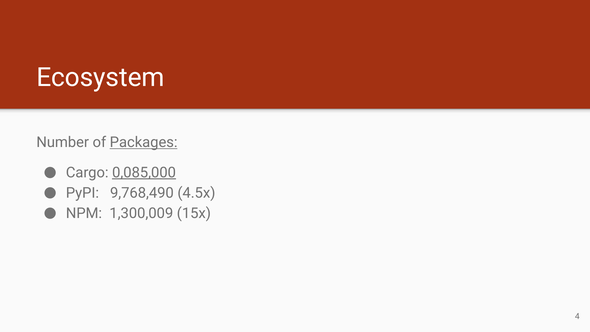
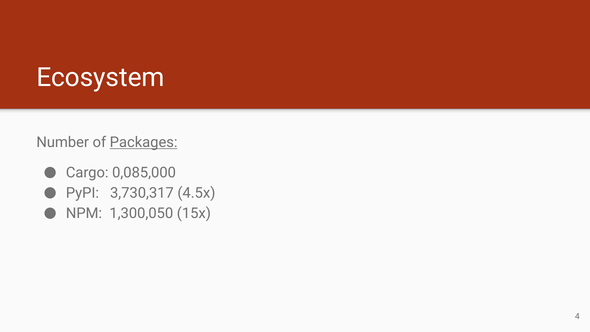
0,085,000 underline: present -> none
9,768,490: 9,768,490 -> 3,730,317
1,300,009: 1,300,009 -> 1,300,050
